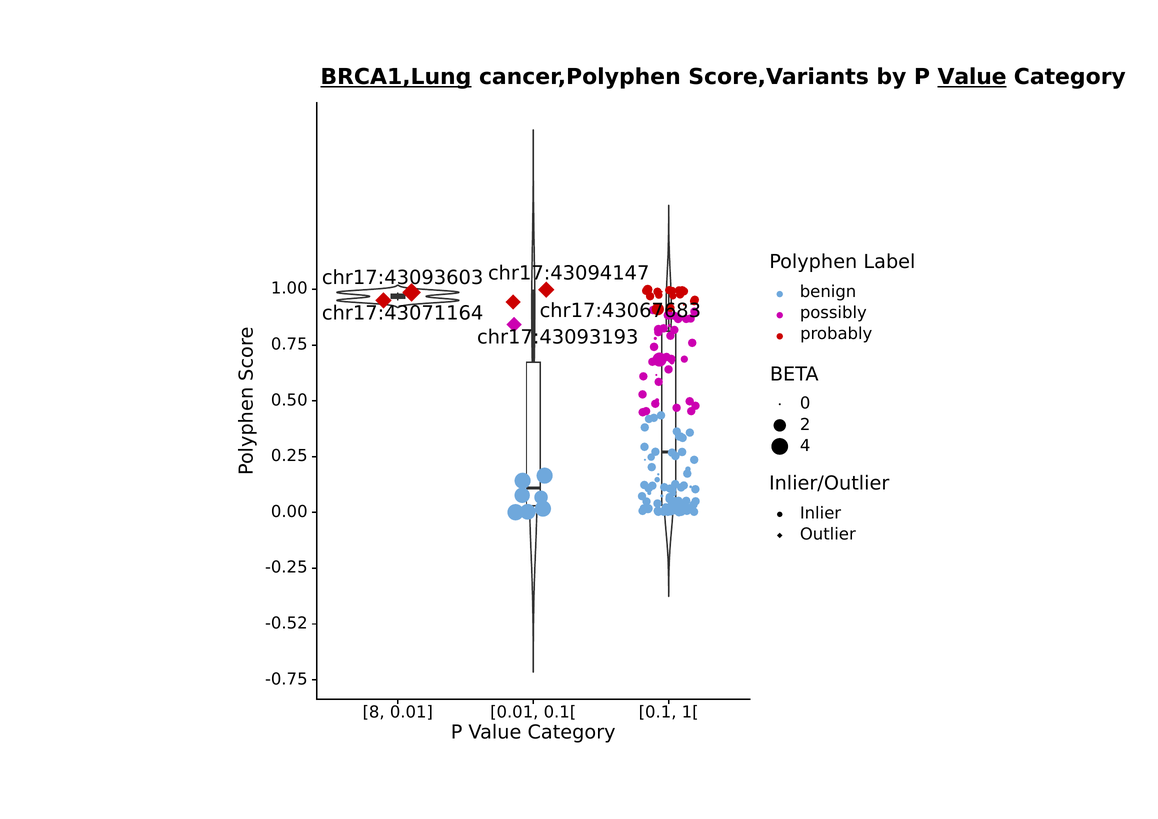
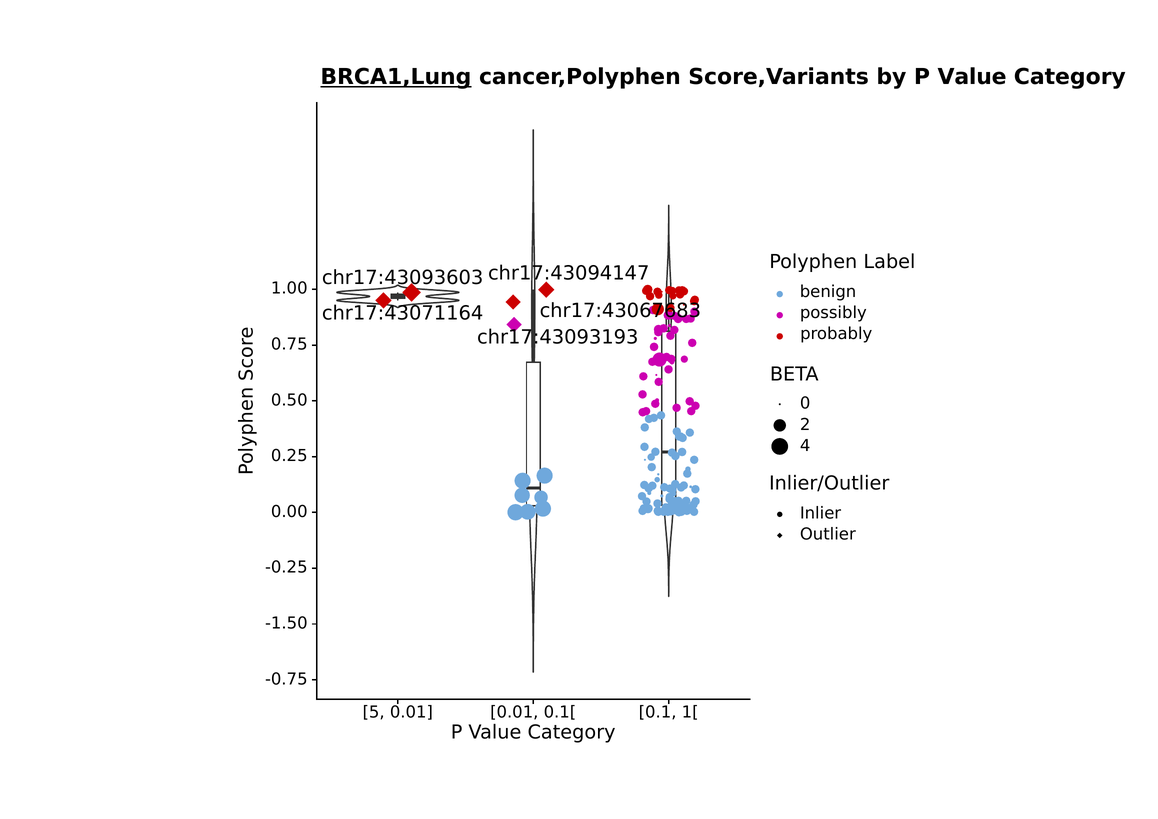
Value at (972, 77) underline: present -> none
-0.52: -0.52 -> -1.50
8: 8 -> 5
